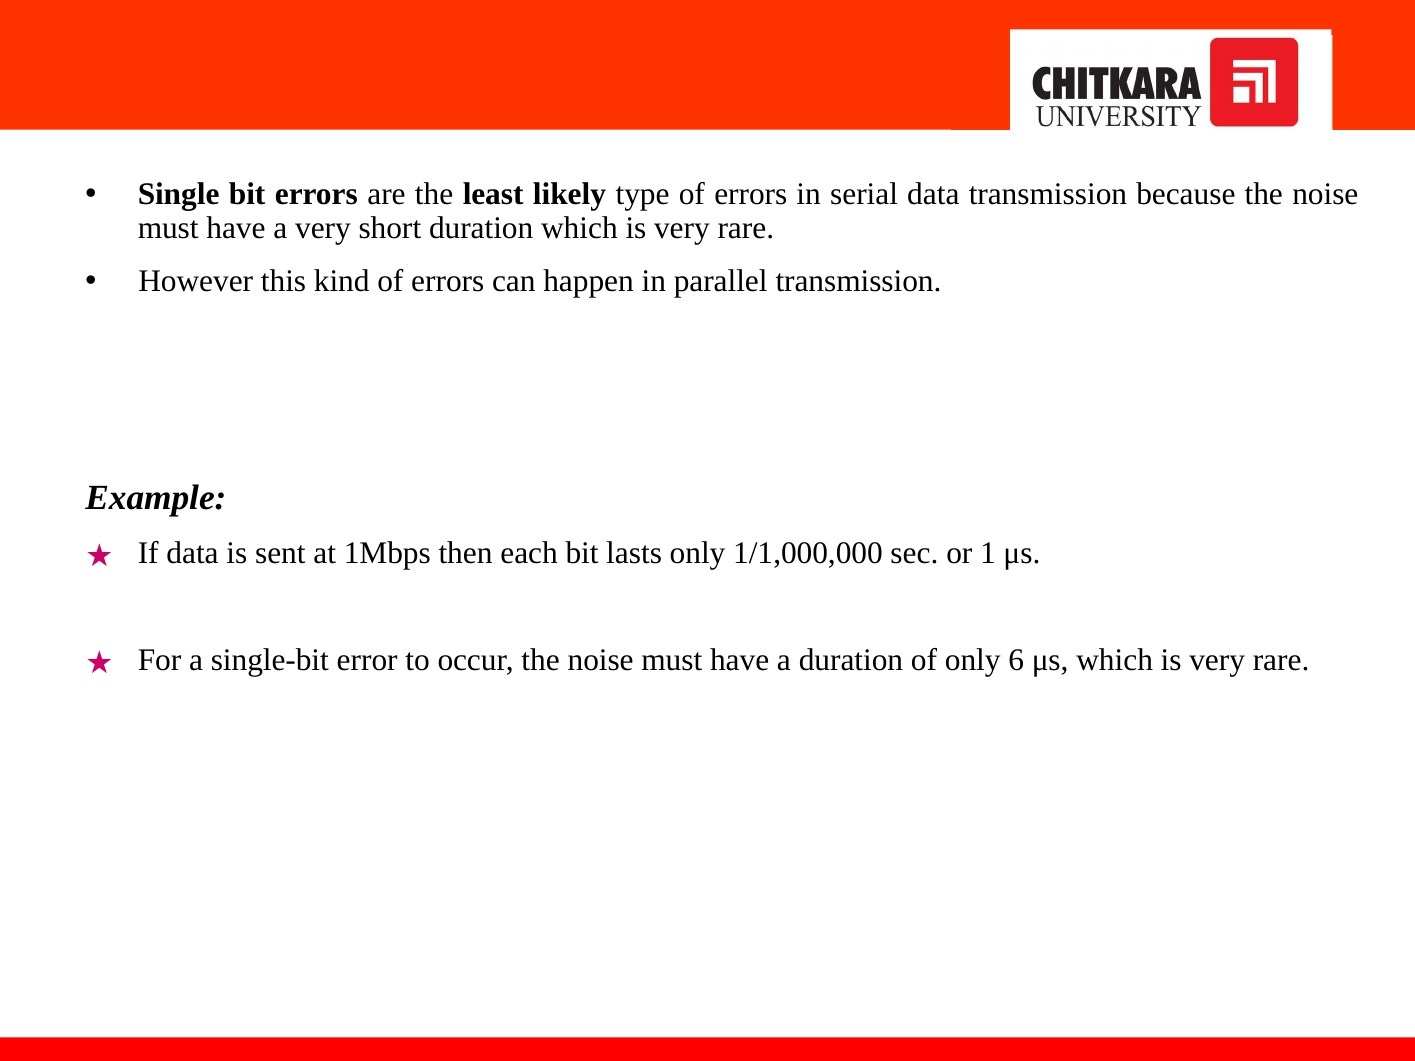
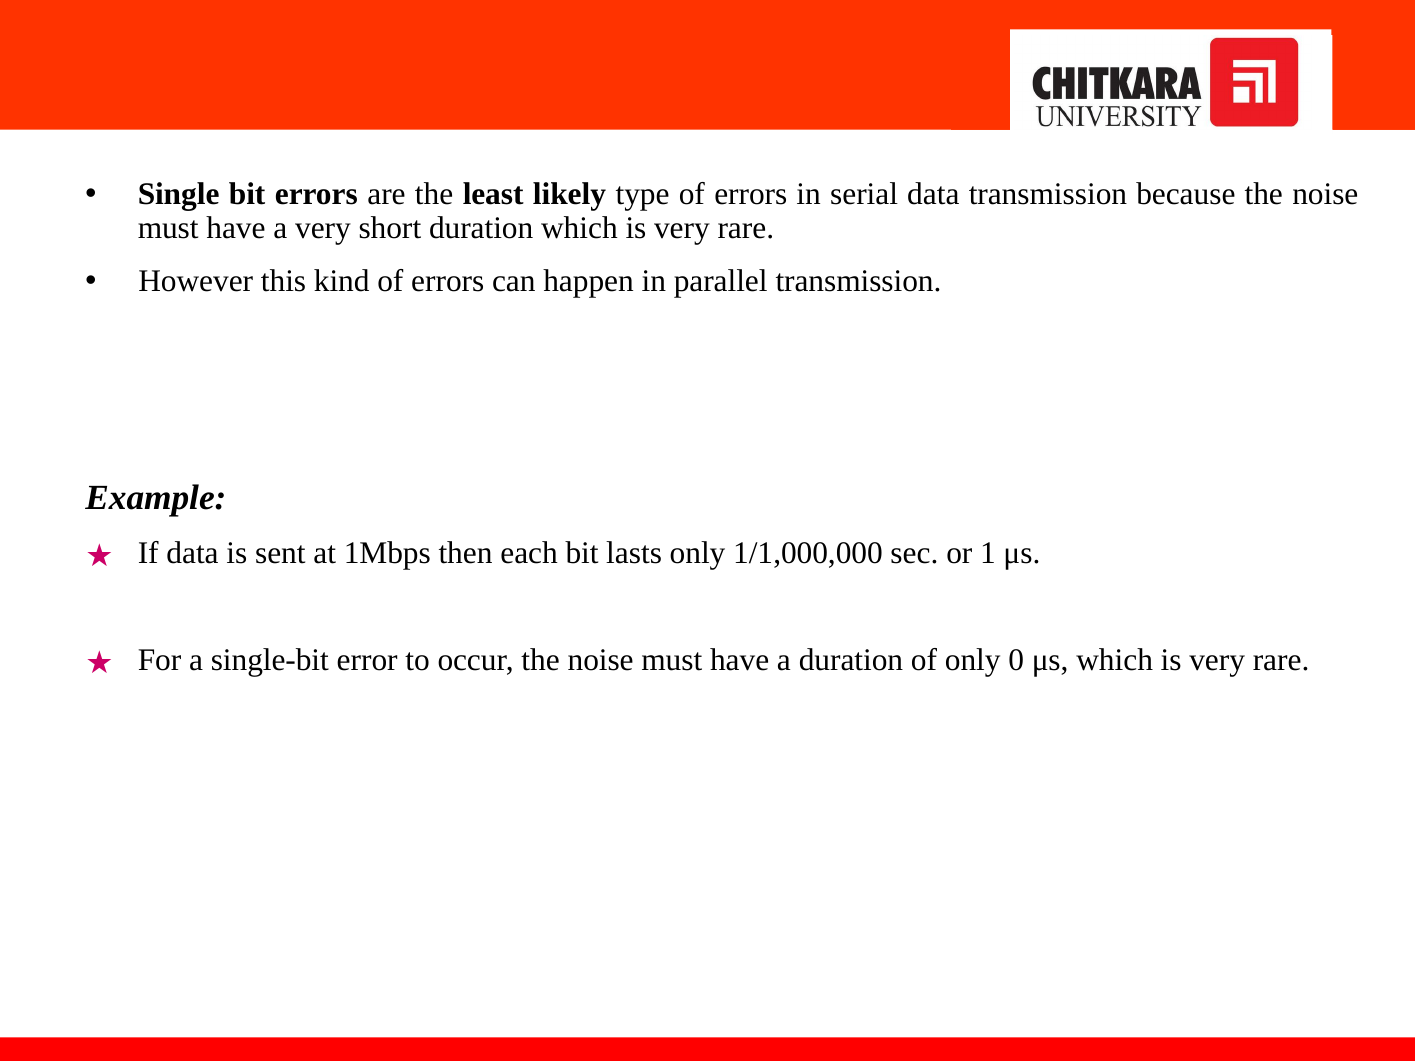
6: 6 -> 0
